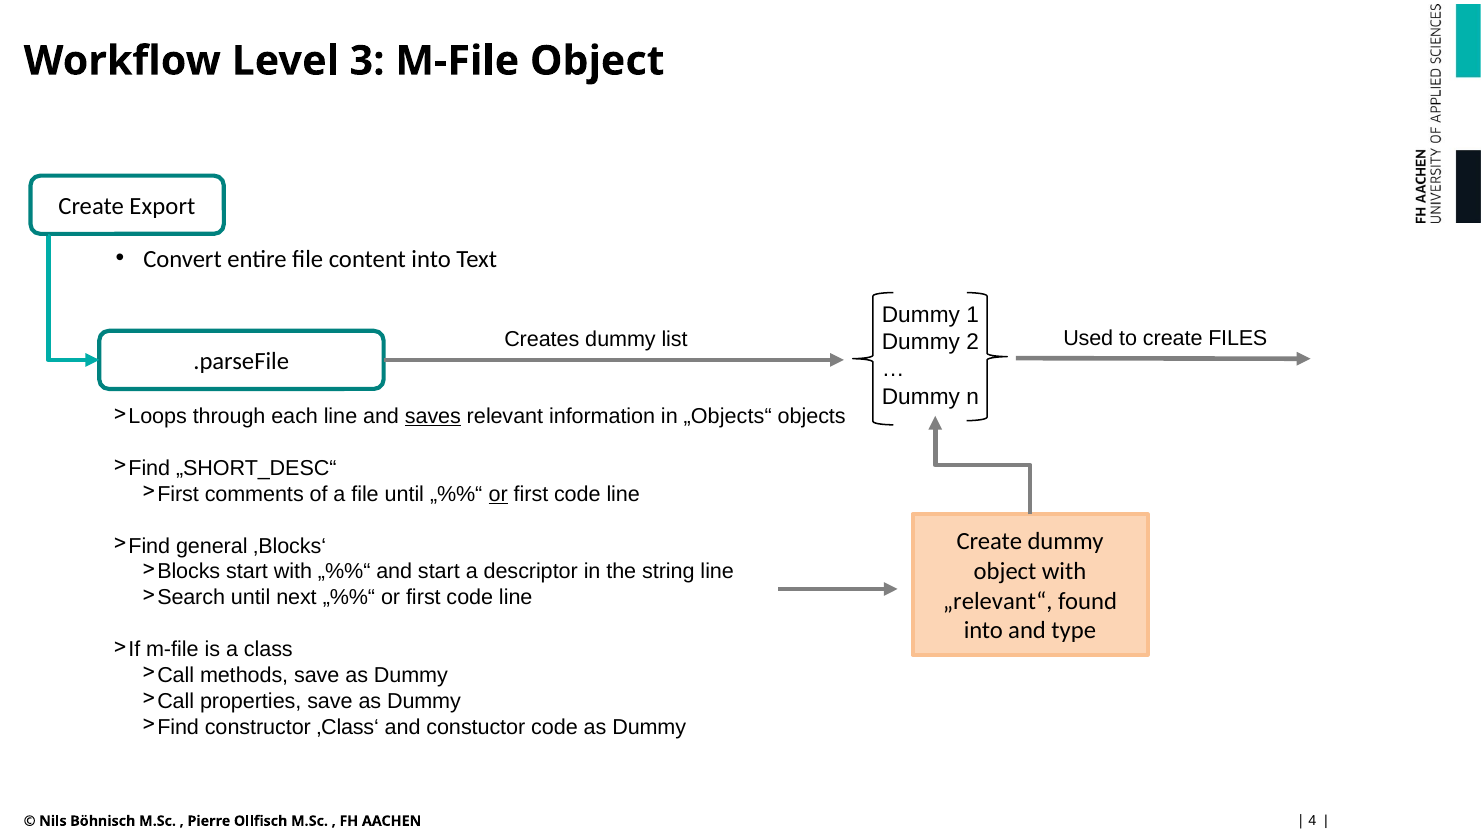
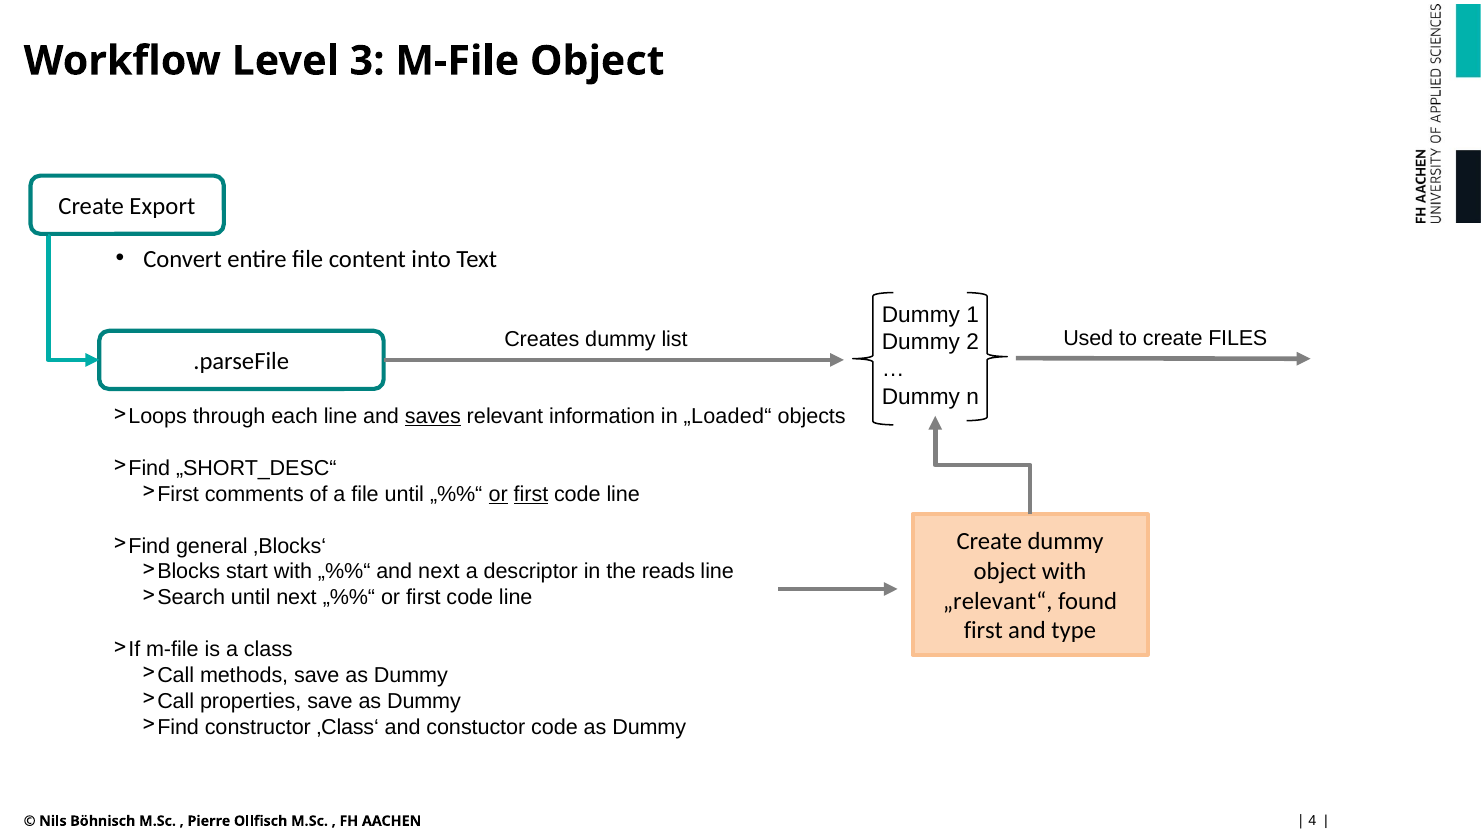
„Objects“: „Objects“ -> „Loaded“
first at (531, 494) underline: none -> present
and start: start -> next
string: string -> reads
into at (983, 631): into -> first
